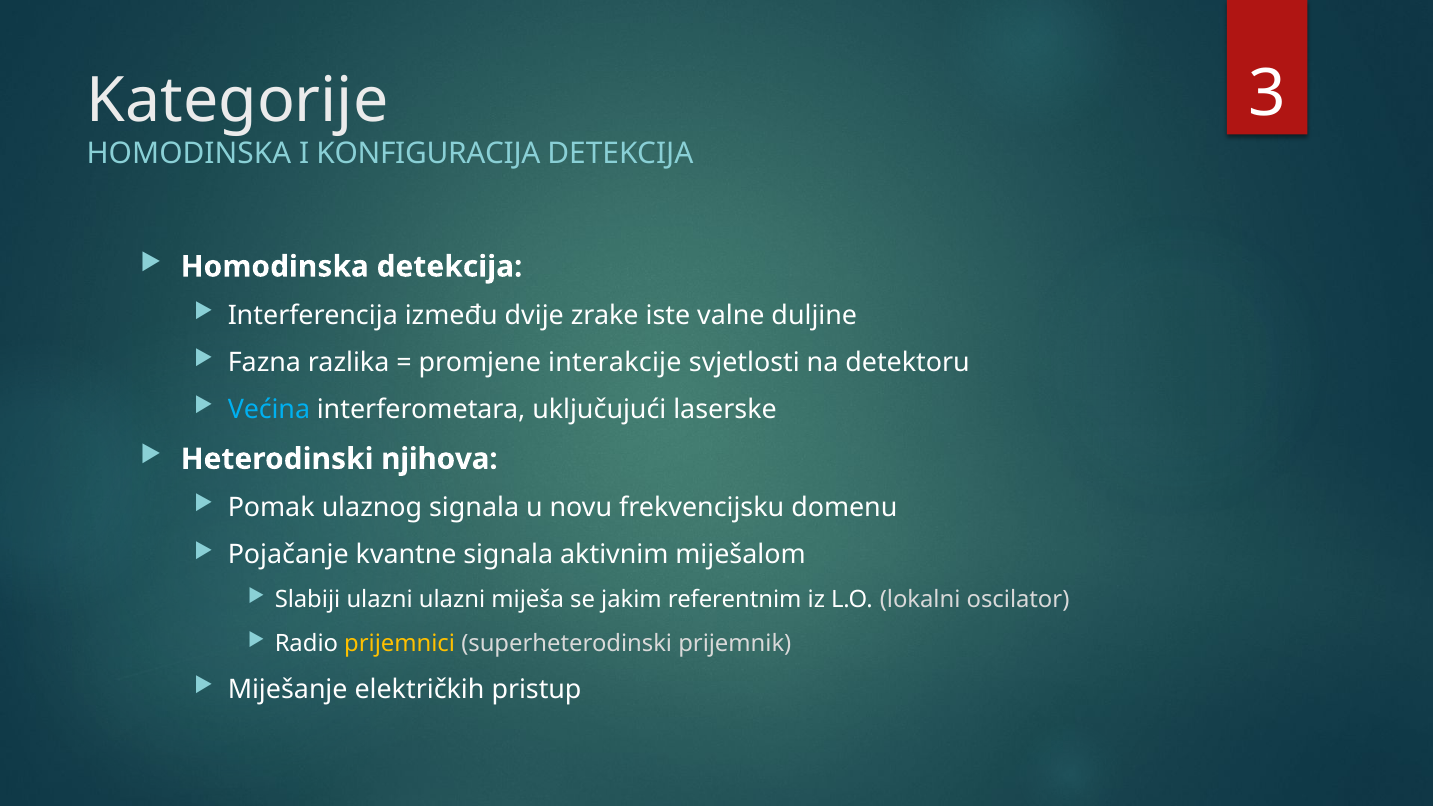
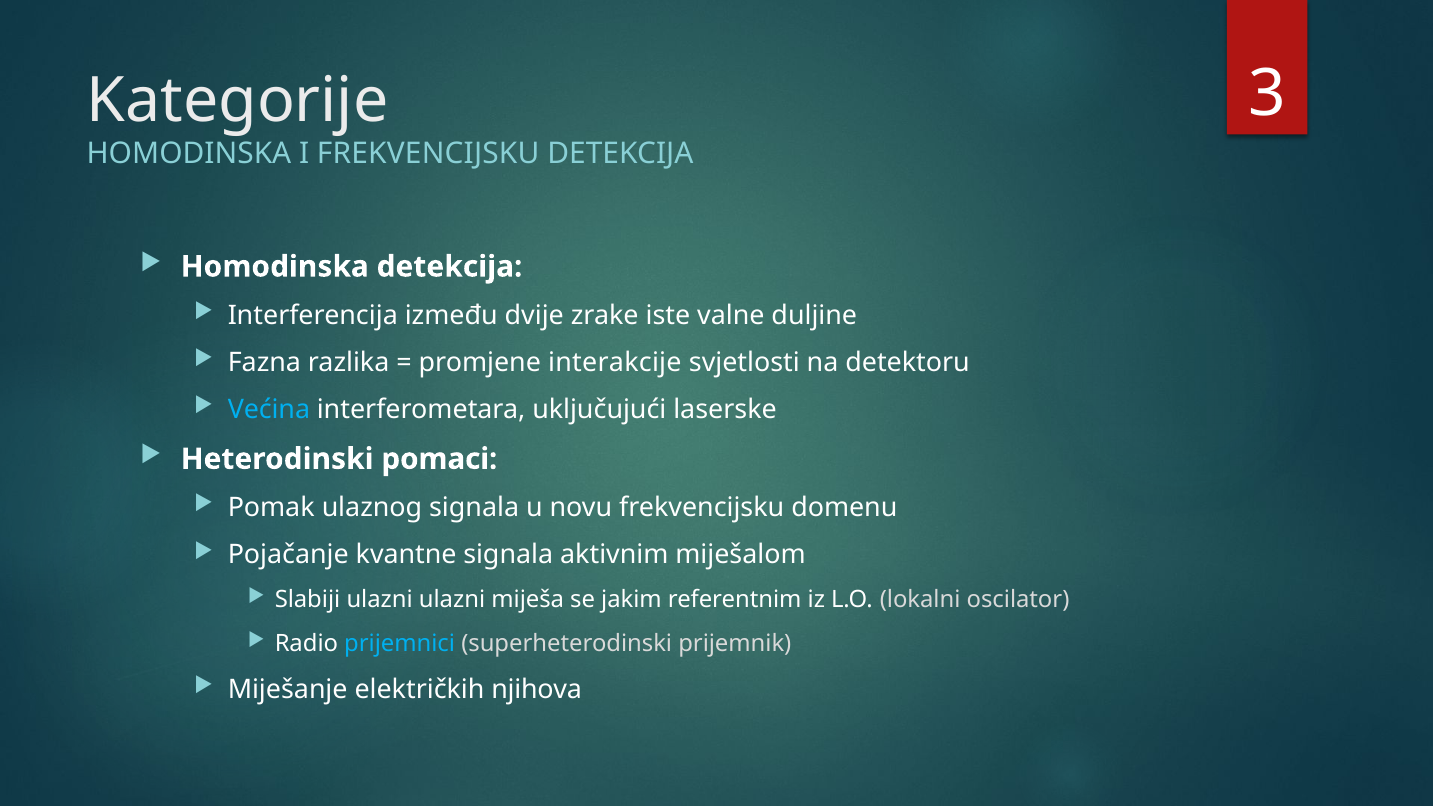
I KONFIGURACIJA: KONFIGURACIJA -> FREKVENCIJSKU
njihova: njihova -> pomaci
prijemnici colour: yellow -> light blue
pristup: pristup -> njihova
